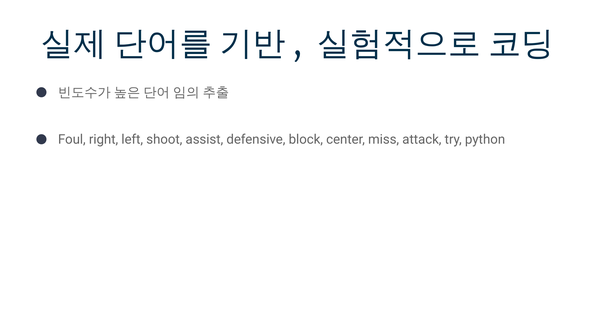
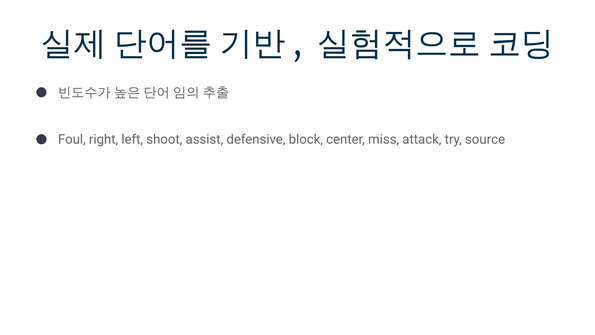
python: python -> source
